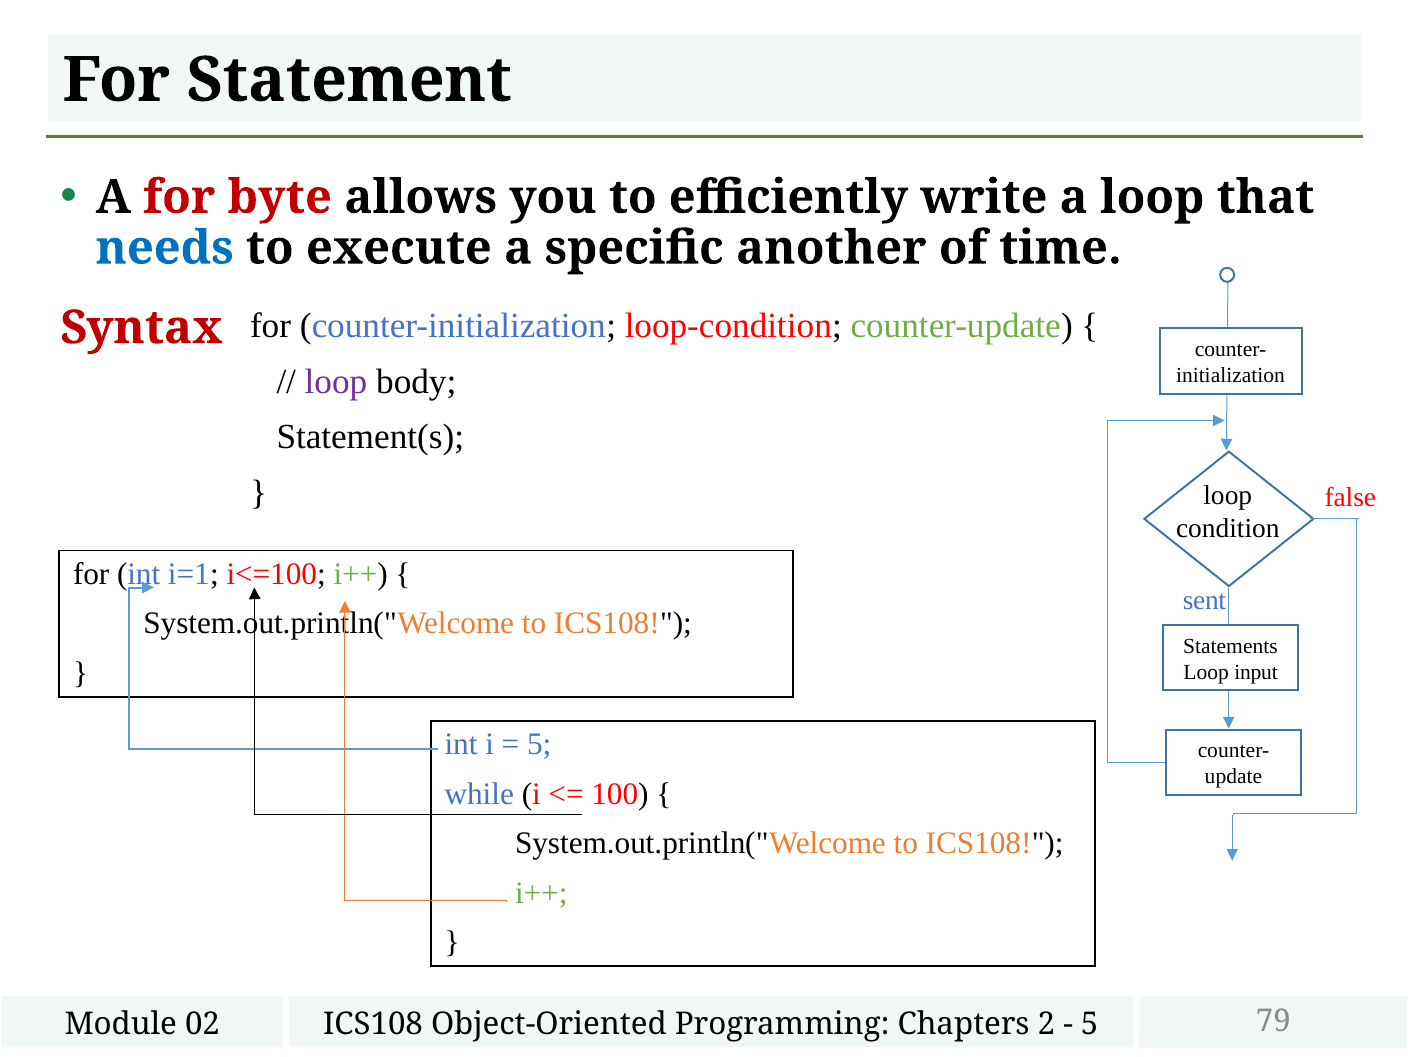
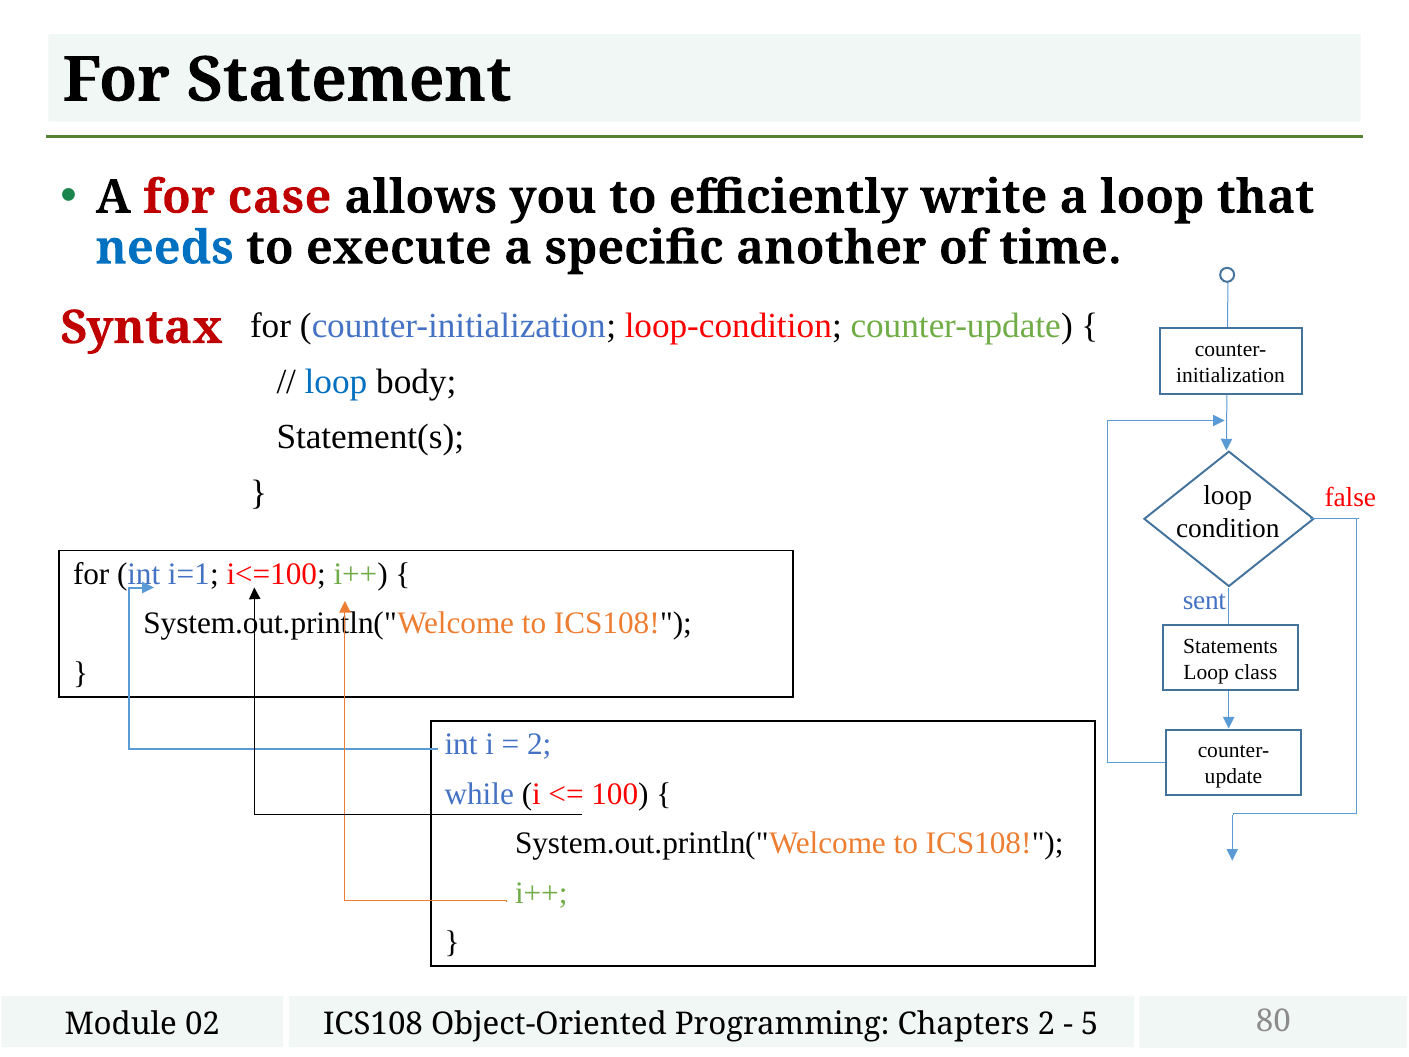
byte: byte -> case
loop at (336, 381) colour: purple -> blue
input: input -> class
5 at (539, 744): 5 -> 2
79: 79 -> 80
